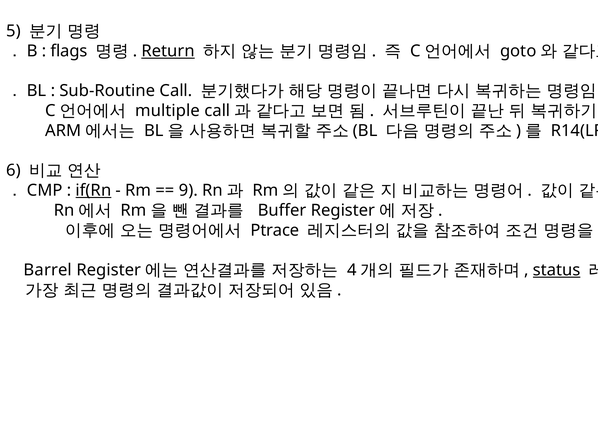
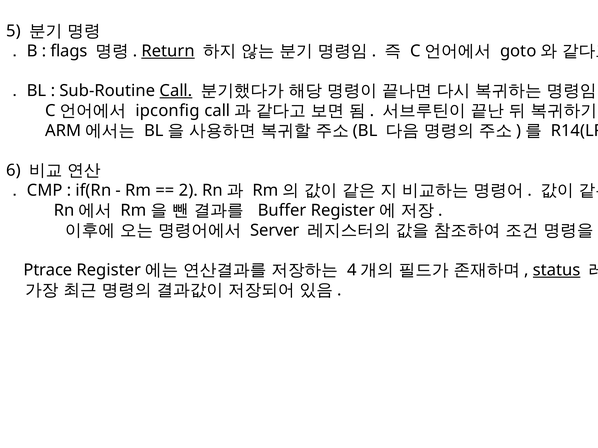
Call underline: none -> present
multiple: multiple -> ipconfig
if(Rn underline: present -> none
9: 9 -> 2
Ptrace: Ptrace -> Server
Barrel: Barrel -> Ptrace
